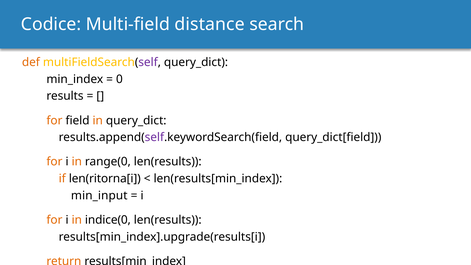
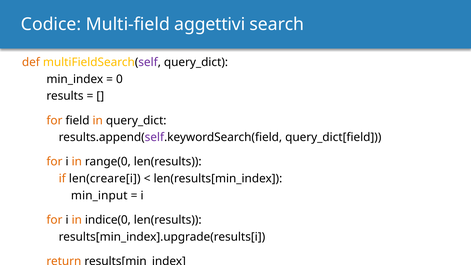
distance: distance -> aggettivi
len(ritorna[i: len(ritorna[i -> len(creare[i
